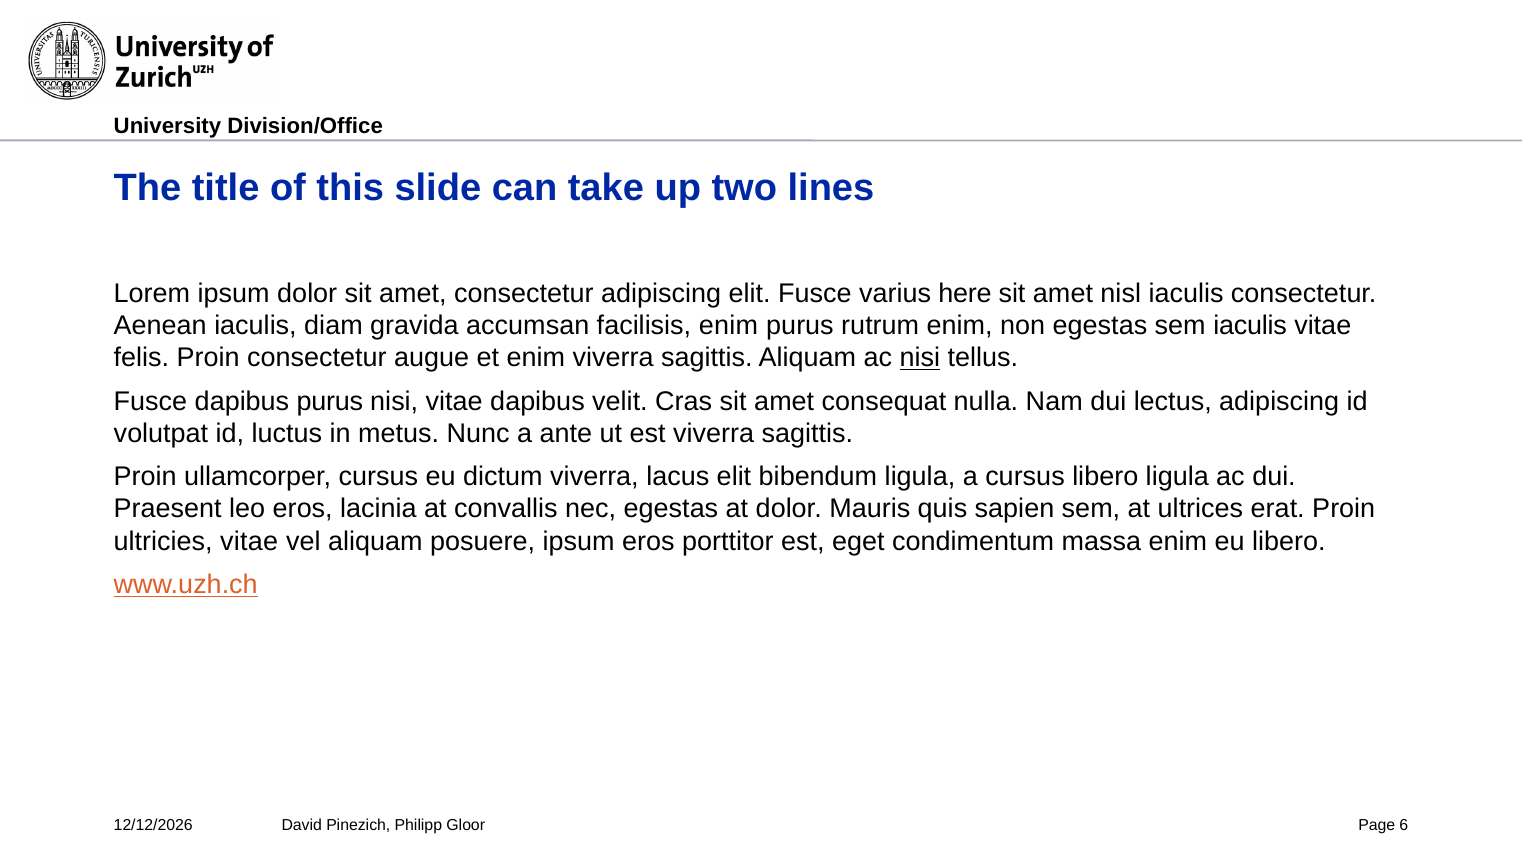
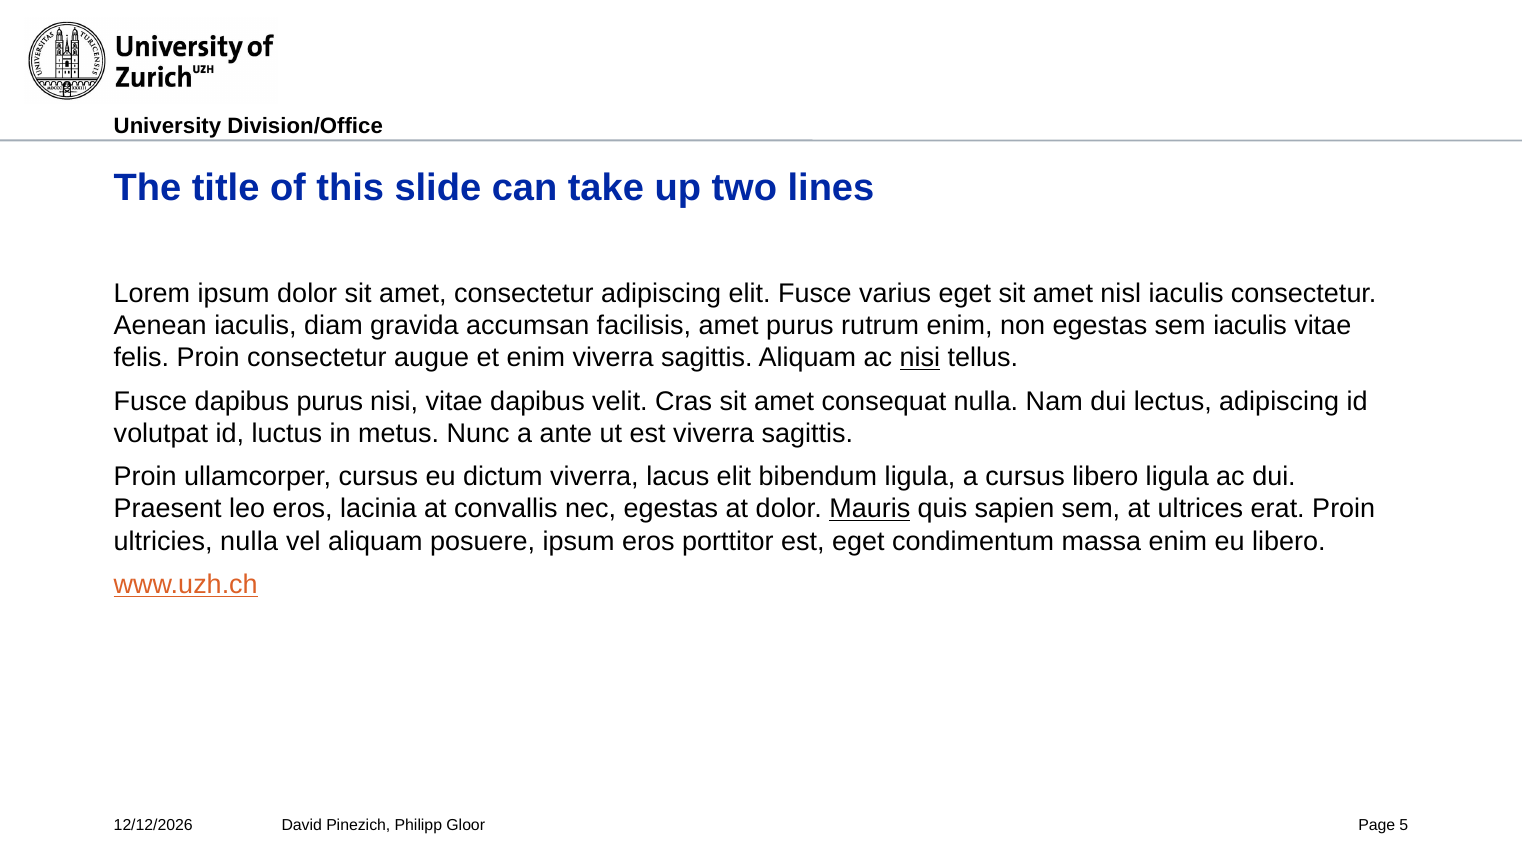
varius here: here -> eget
facilisis enim: enim -> amet
Mauris underline: none -> present
ultricies vitae: vitae -> nulla
6: 6 -> 5
